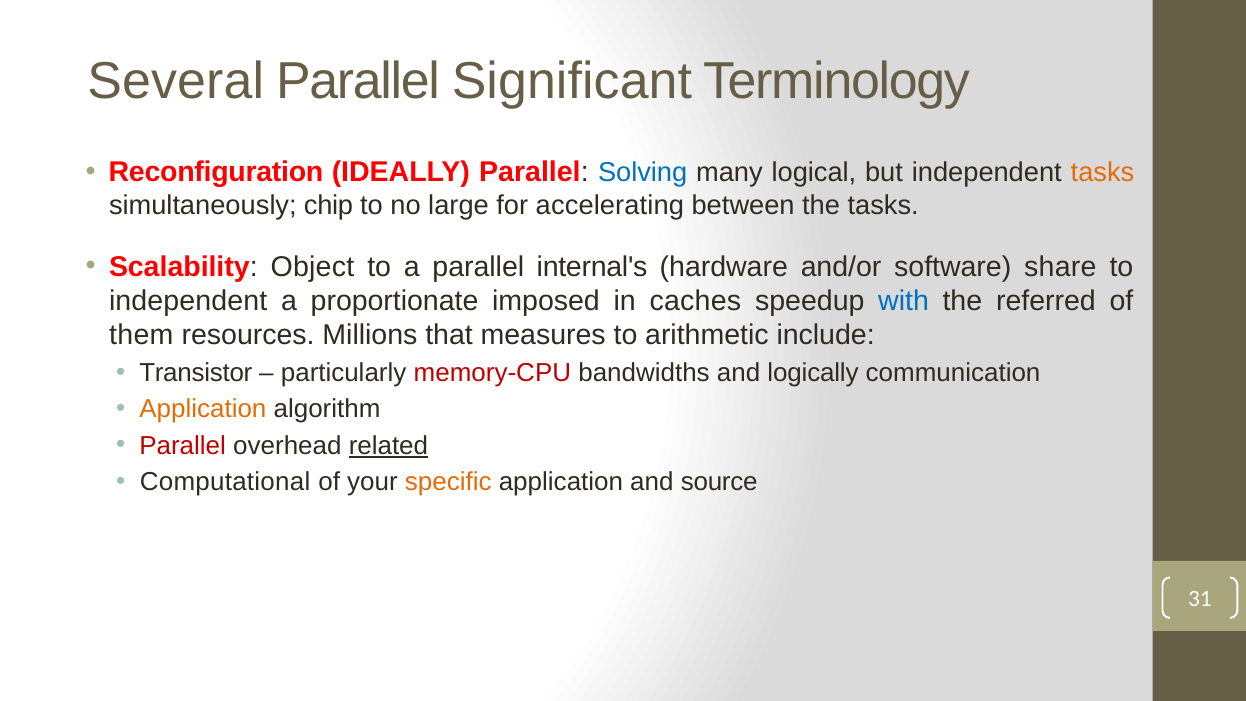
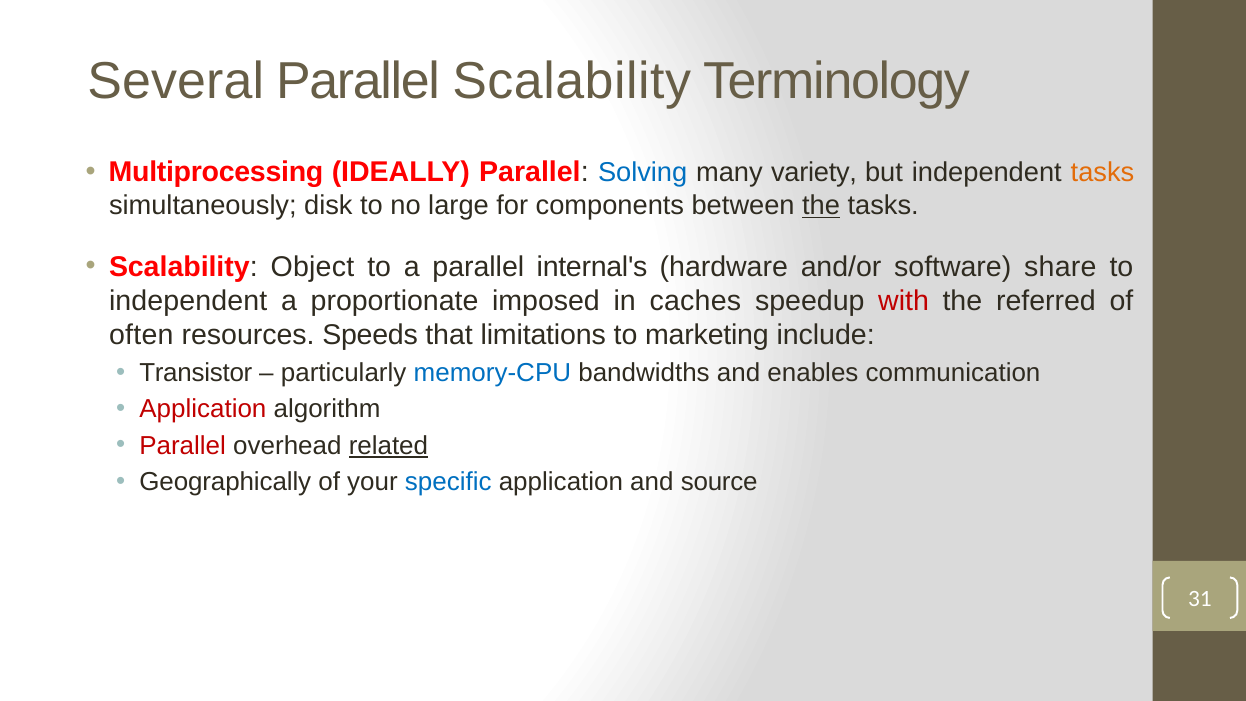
Parallel Significant: Significant -> Scalability
Reconfiguration: Reconfiguration -> Multiprocessing
logical: logical -> variety
chip: chip -> disk
accelerating: accelerating -> components
the at (821, 206) underline: none -> present
with colour: blue -> red
them: them -> often
Millions: Millions -> Speeds
measures: measures -> limitations
arithmetic: arithmetic -> marketing
memory-CPU colour: red -> blue
logically: logically -> enables
Application at (203, 409) colour: orange -> red
Computational: Computational -> Geographically
specific colour: orange -> blue
